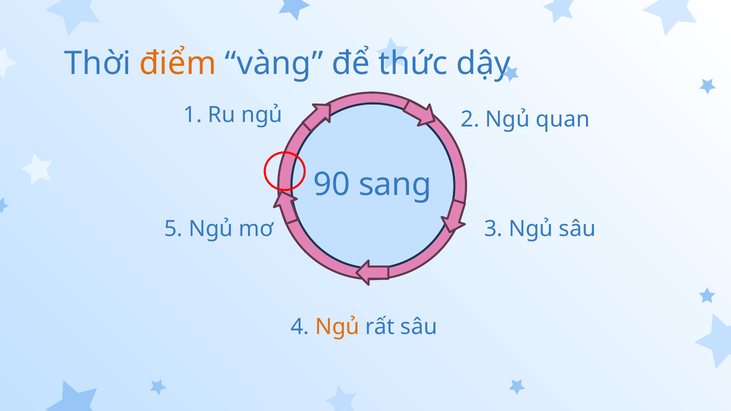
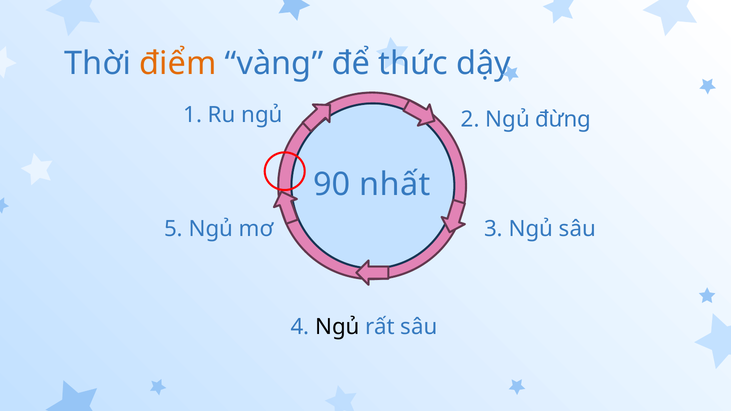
quan: quan -> đừng
sang: sang -> nhất
Ngủ at (337, 327) colour: orange -> black
